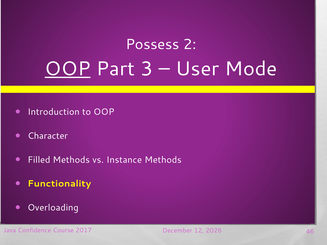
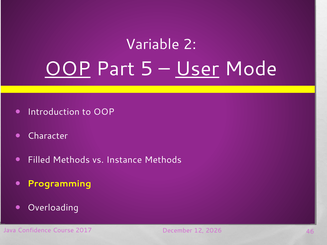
Possess: Possess -> Variable
3: 3 -> 5
User underline: none -> present
Functionality: Functionality -> Programming
